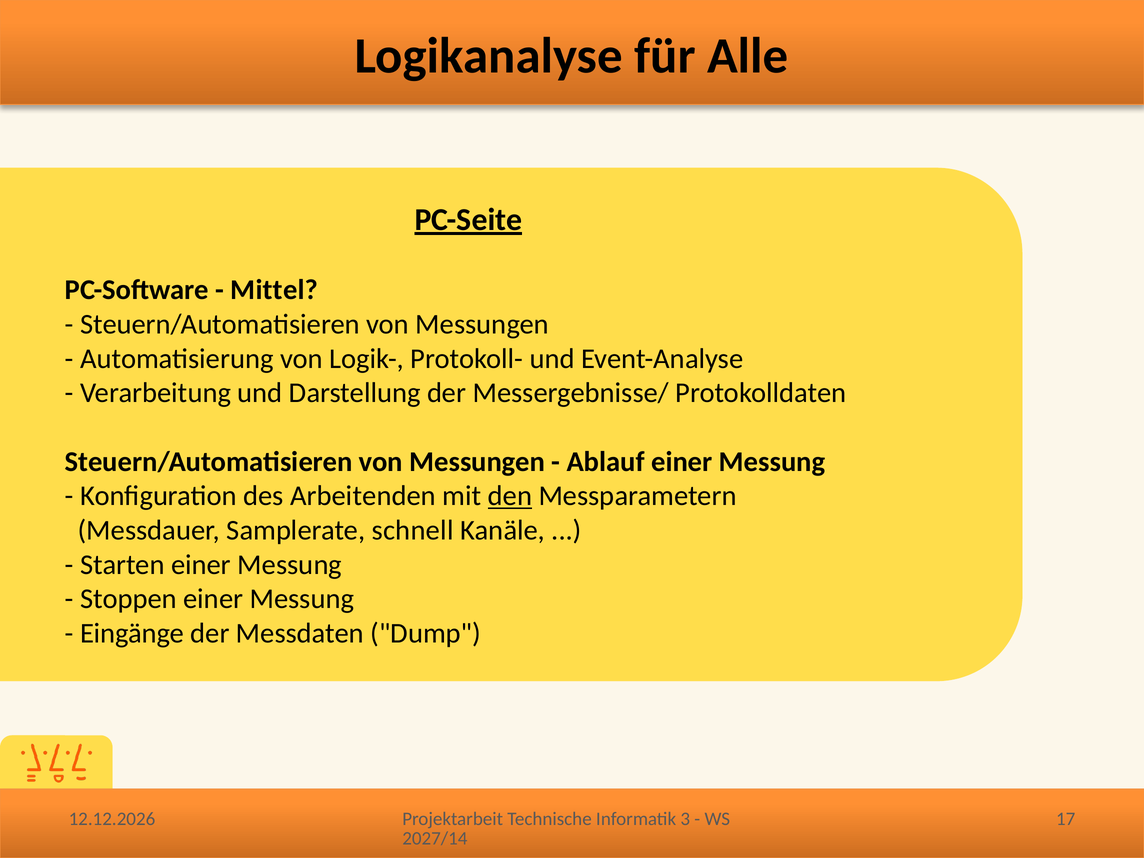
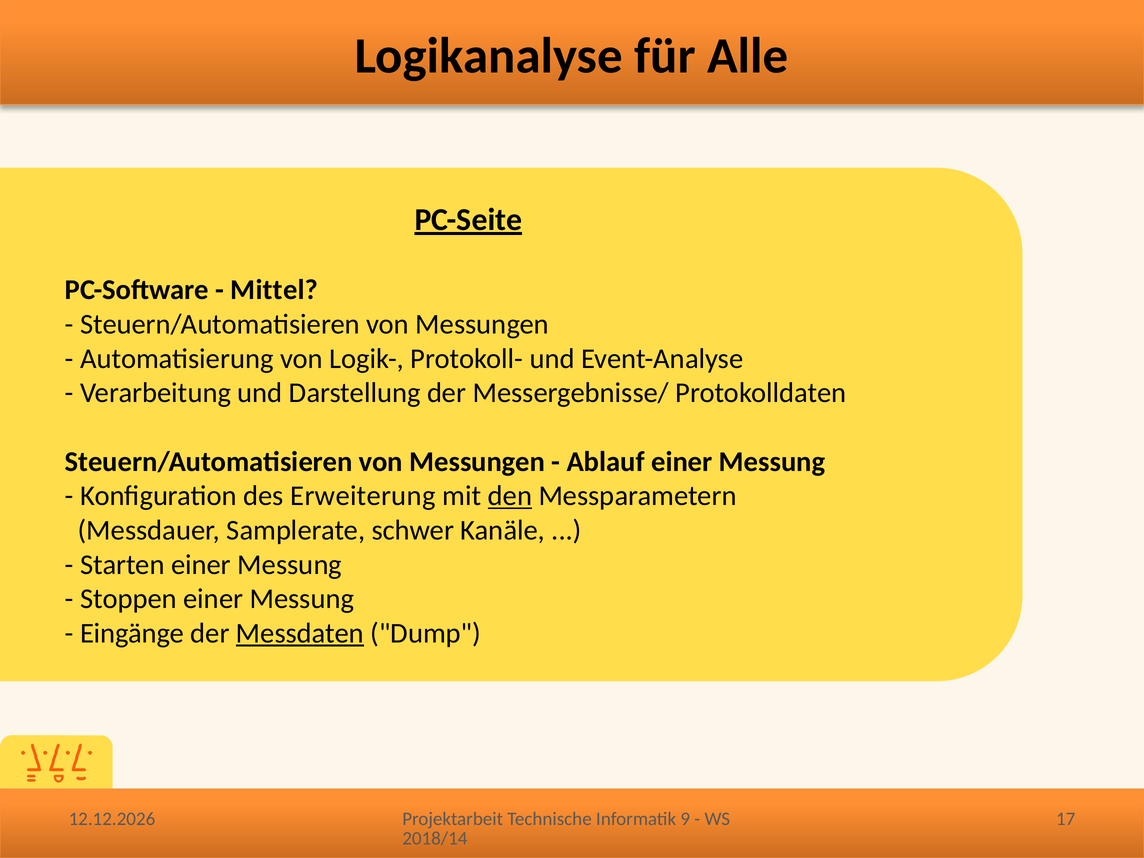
Arbeitenden: Arbeitenden -> Erweiterung
schnell: schnell -> schwer
Messdaten underline: none -> present
3: 3 -> 9
2027/14: 2027/14 -> 2018/14
